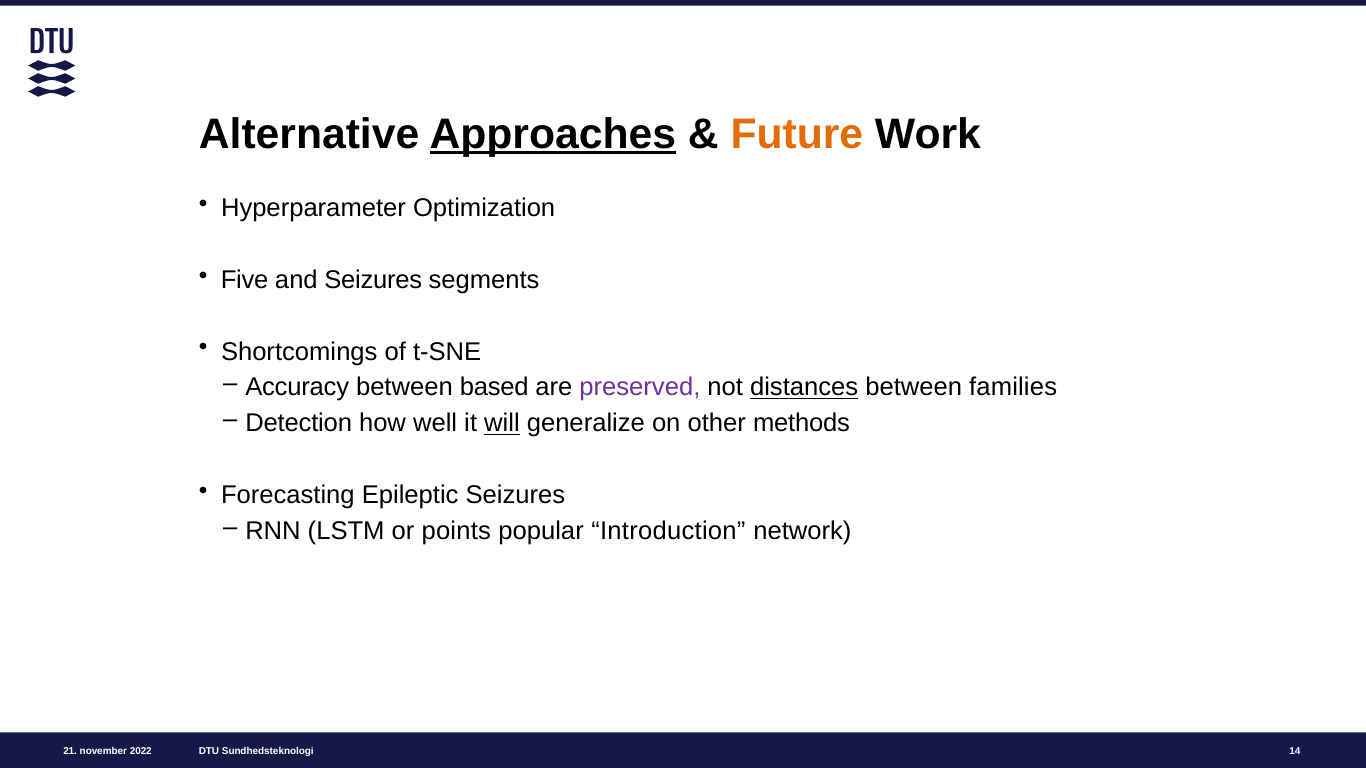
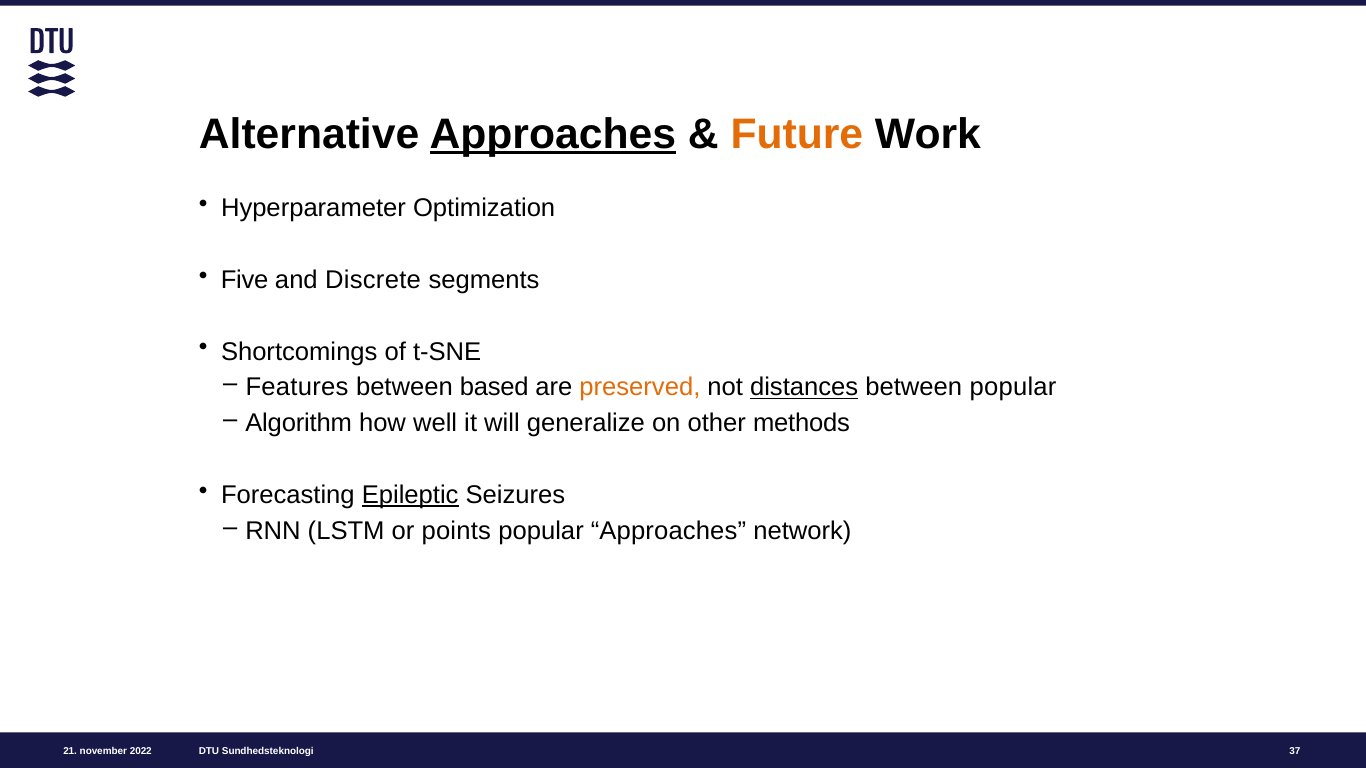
and Seizures: Seizures -> Discrete
Accuracy: Accuracy -> Features
preserved colour: purple -> orange
between families: families -> popular
Detection: Detection -> Algorithm
will underline: present -> none
Epileptic underline: none -> present
popular Introduction: Introduction -> Approaches
14: 14 -> 37
